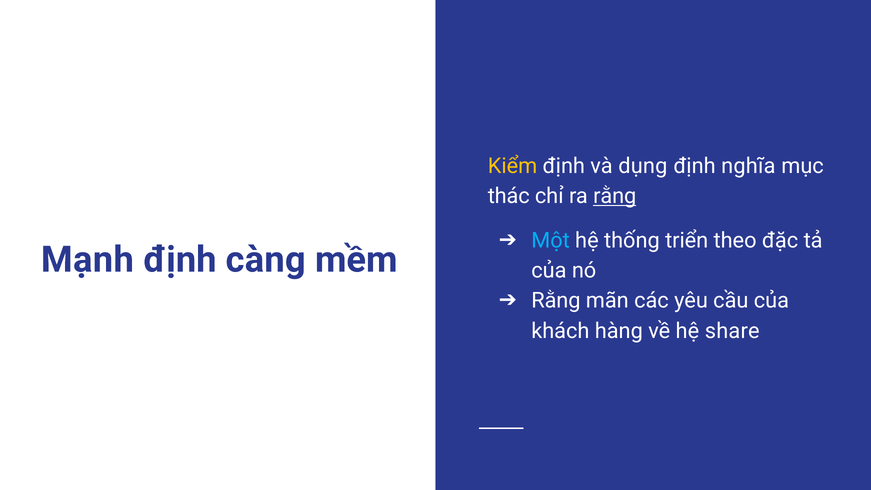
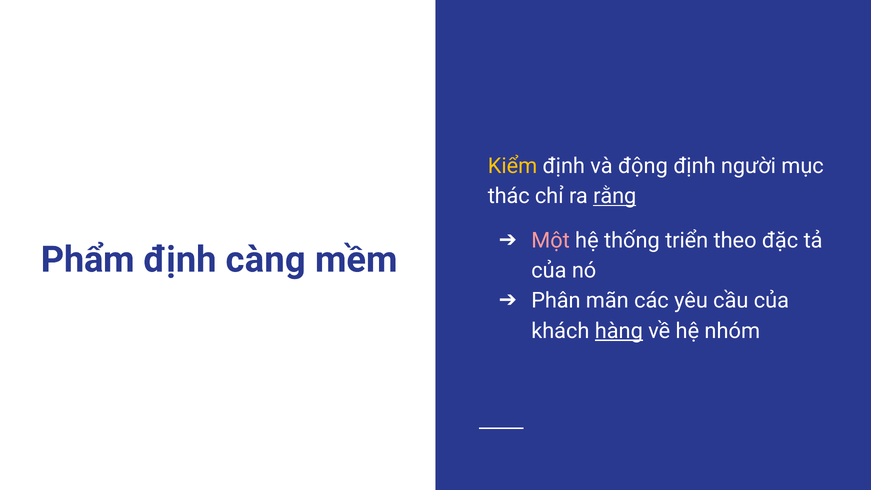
dụng: dụng -> động
nghĩa: nghĩa -> người
Một colour: light blue -> pink
Mạnh: Mạnh -> Phẩm
Rằng at (556, 301): Rằng -> Phân
hàng underline: none -> present
share: share -> nhóm
